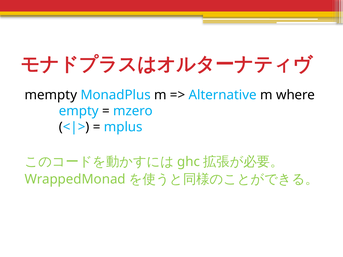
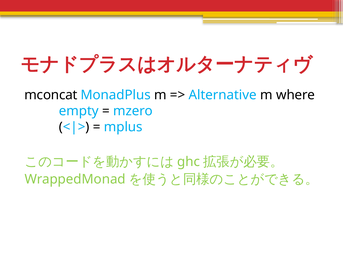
mempty: mempty -> mconcat
